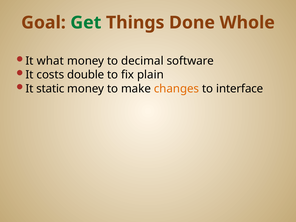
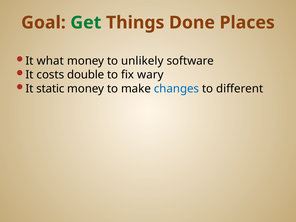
Whole: Whole -> Places
decimal: decimal -> unlikely
plain: plain -> wary
changes colour: orange -> blue
interface: interface -> different
